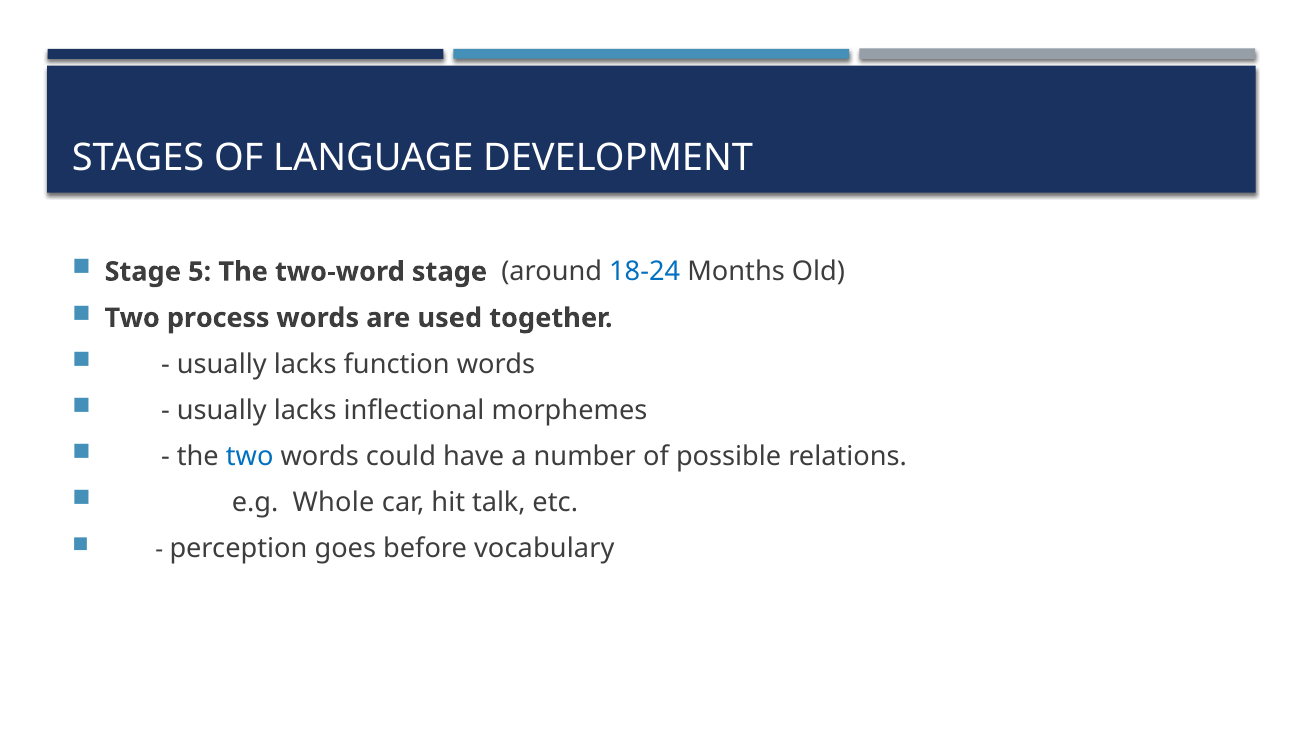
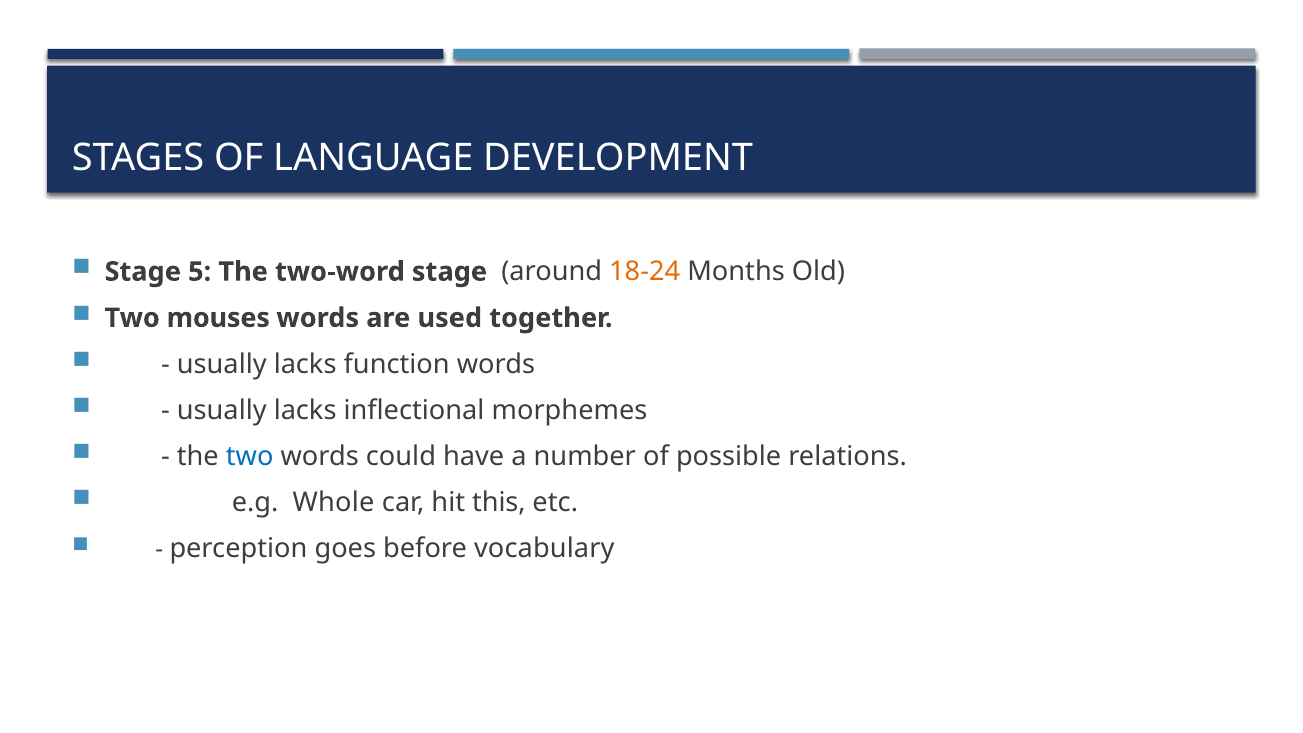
18-24 colour: blue -> orange
process: process -> mouses
talk: talk -> this
